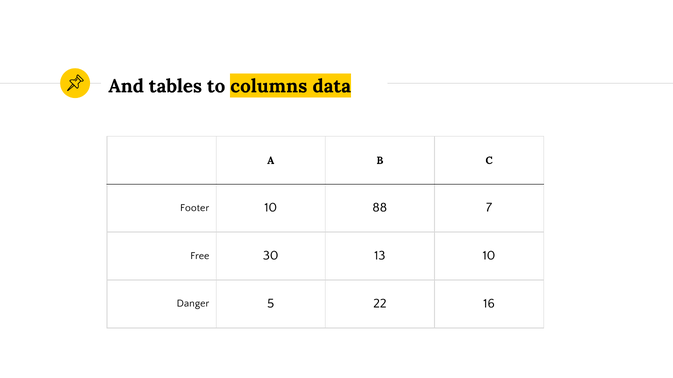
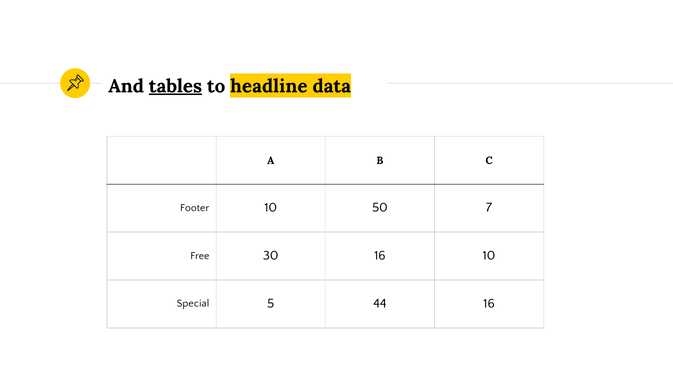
tables underline: none -> present
columns: columns -> headline
88: 88 -> 50
30 13: 13 -> 16
Danger: Danger -> Special
22: 22 -> 44
